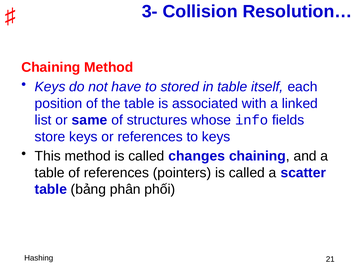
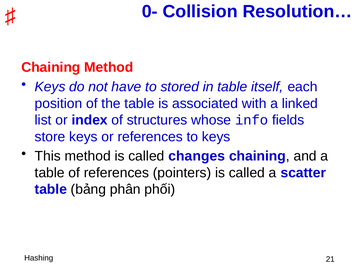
3-: 3- -> 0-
same: same -> index
